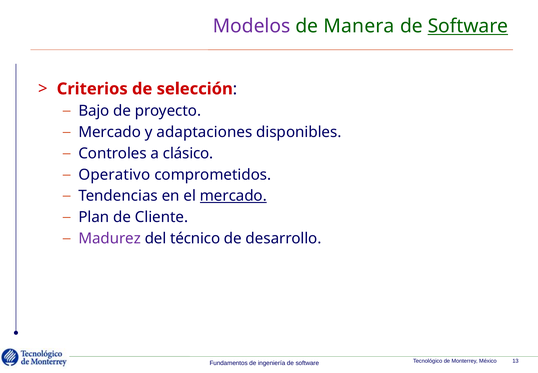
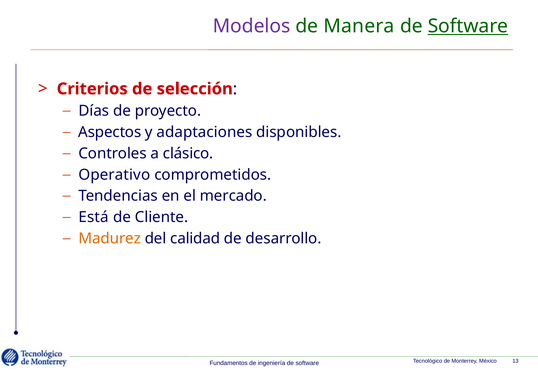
Bajo: Bajo -> Días
Mercado at (110, 132): Mercado -> Aspectos
mercado at (233, 196) underline: present -> none
Plan: Plan -> Está
Madurez colour: purple -> orange
técnico: técnico -> calidad
